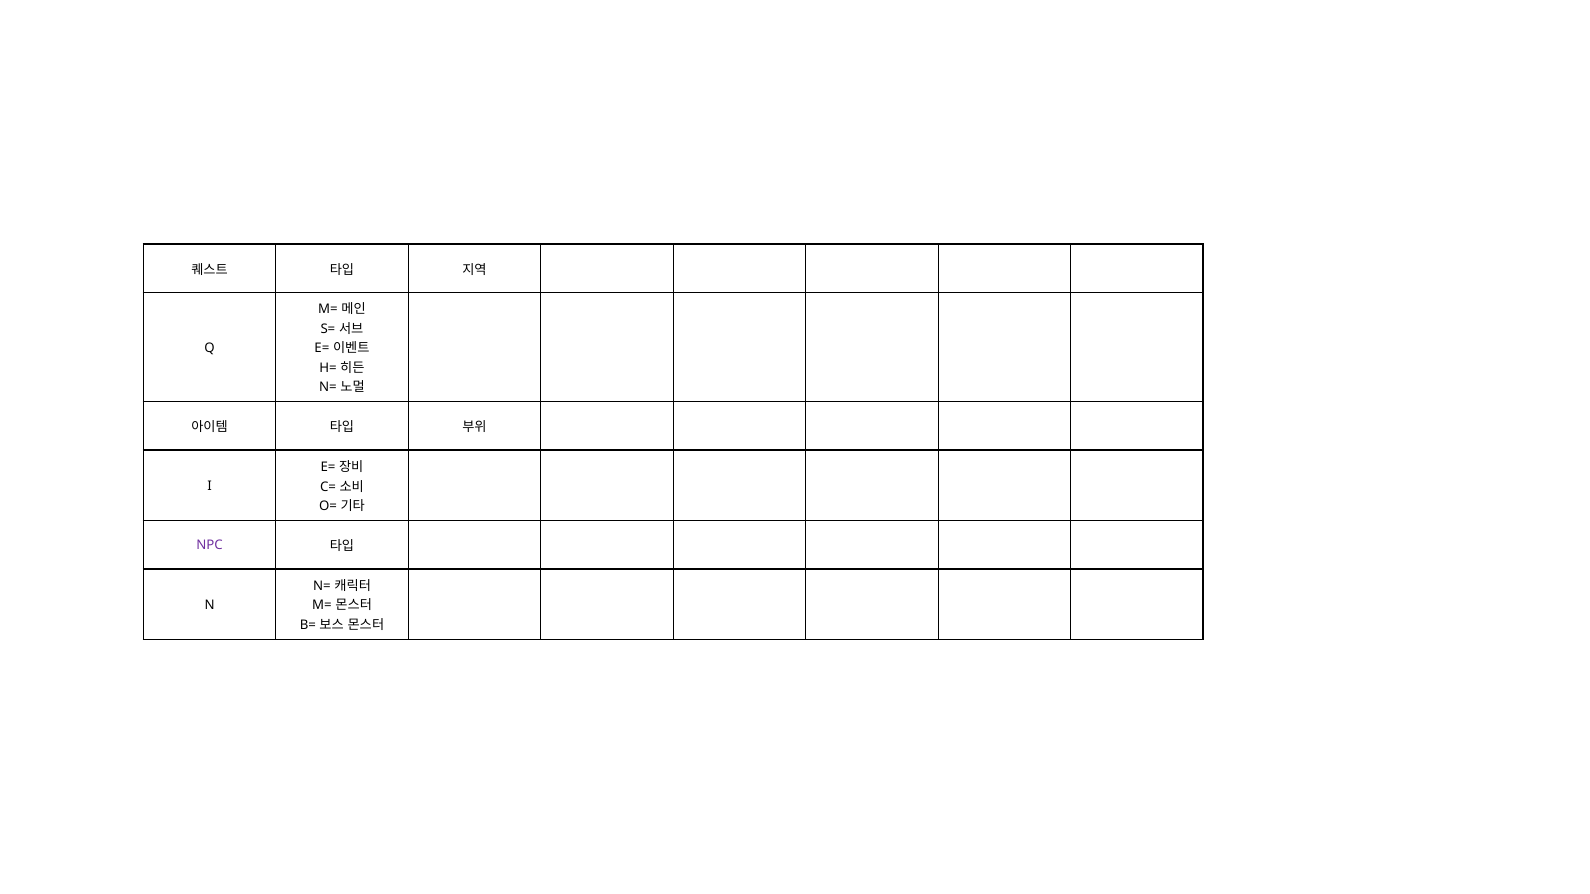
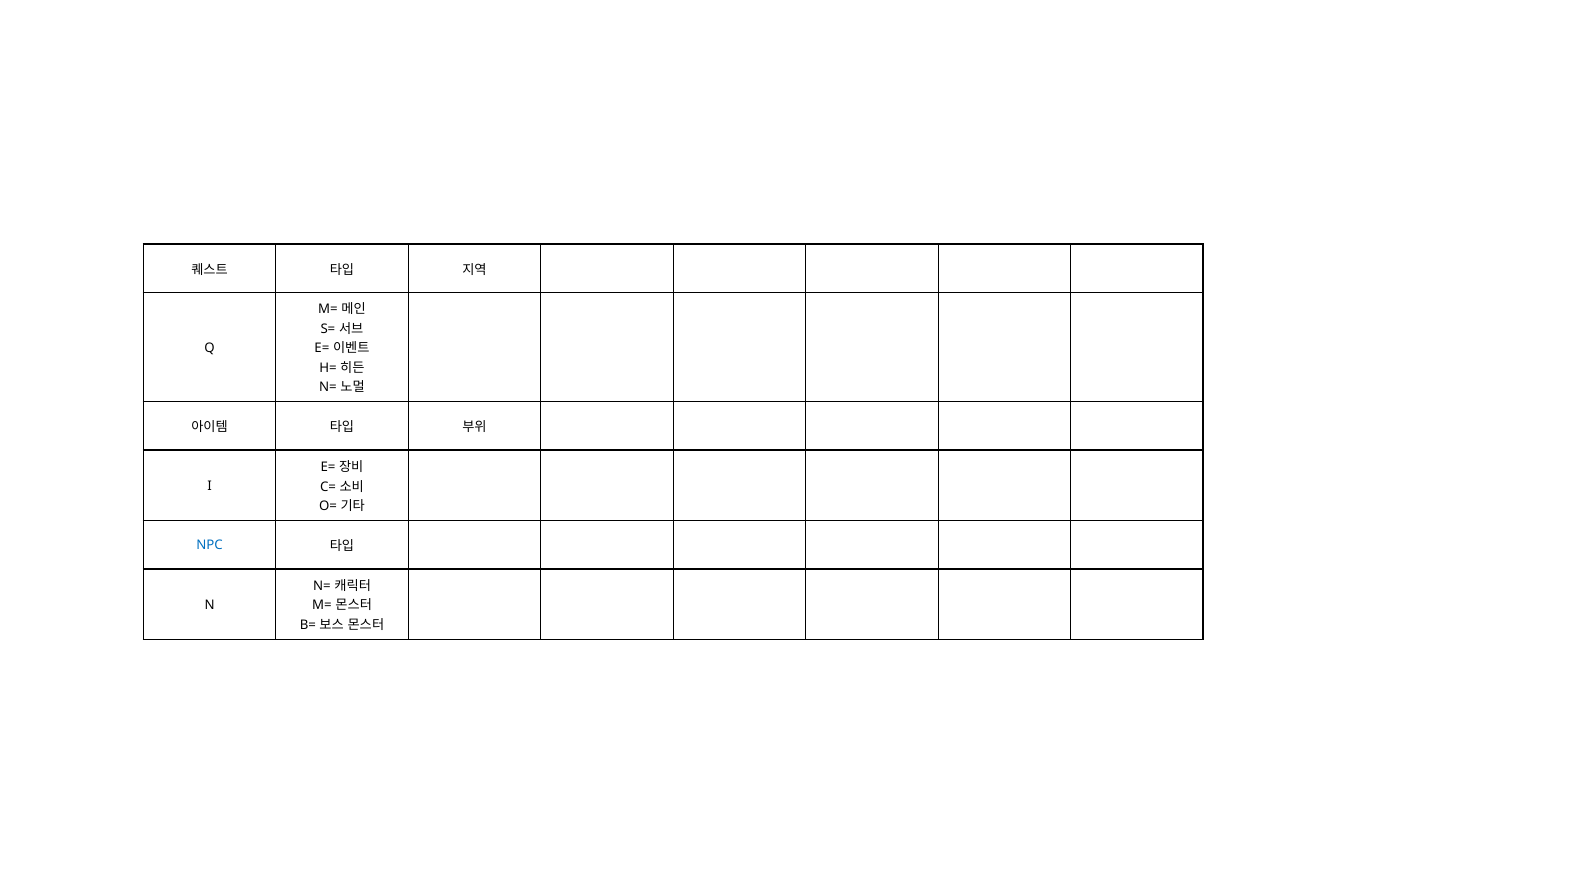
NPC colour: purple -> blue
